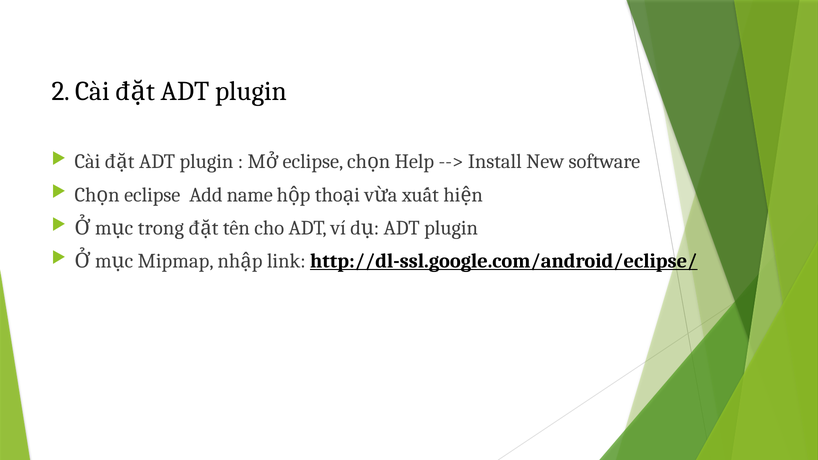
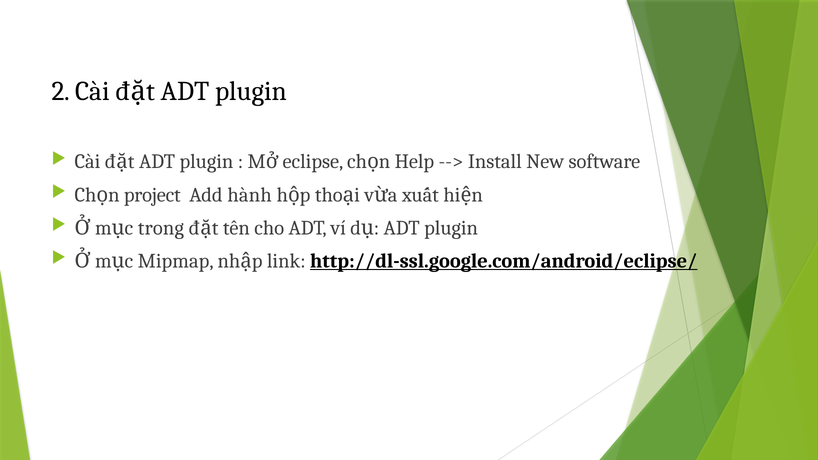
eclipse at (152, 195): eclipse -> project
name: name -> hành
